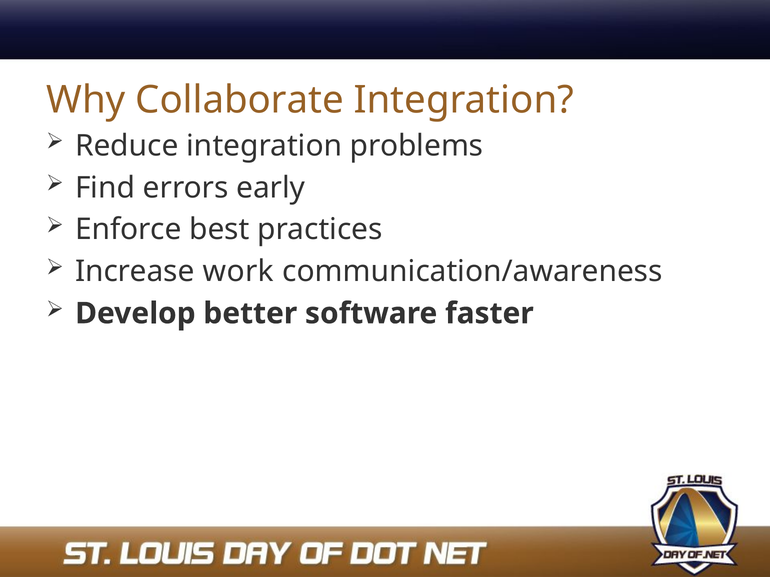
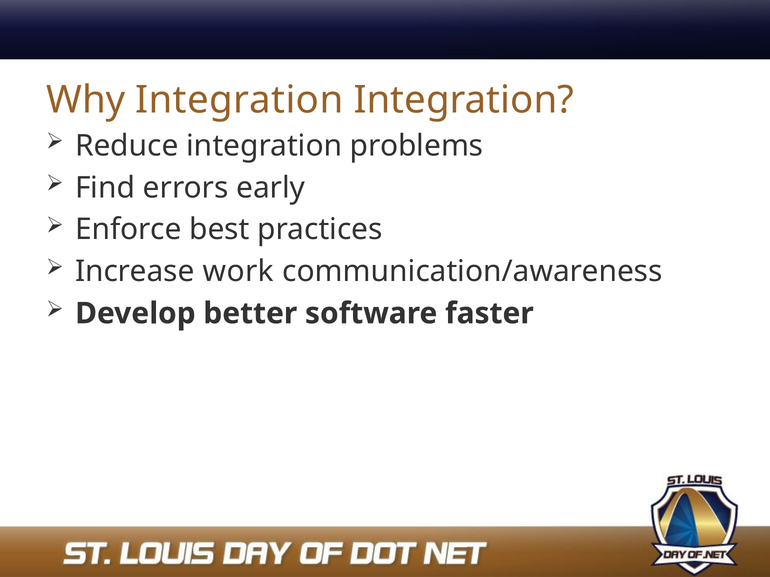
Why Collaborate: Collaborate -> Integration
